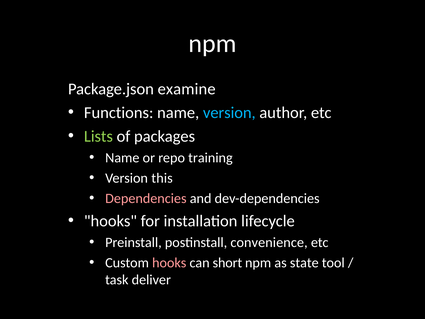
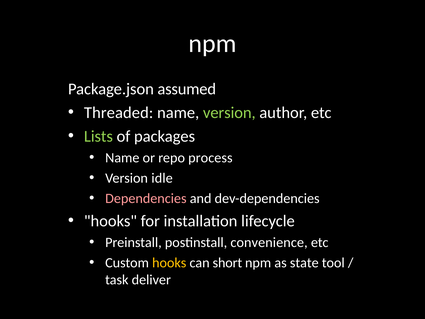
examine: examine -> assumed
Functions: Functions -> Threaded
version at (229, 113) colour: light blue -> light green
training: training -> process
this: this -> idle
hooks at (169, 263) colour: pink -> yellow
